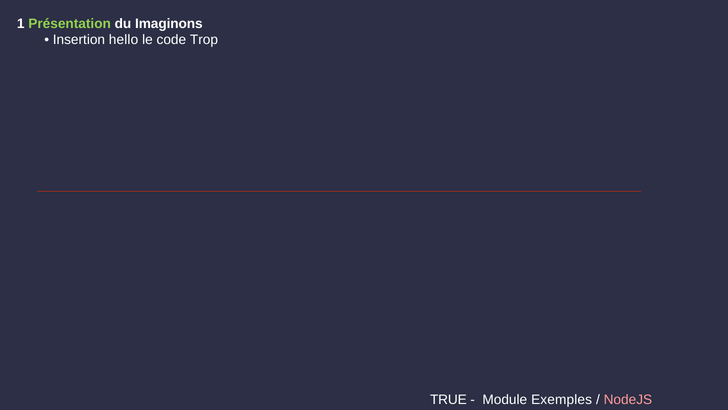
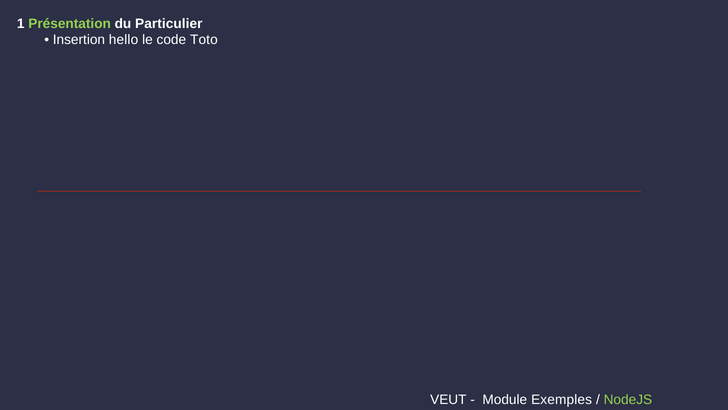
Imaginons: Imaginons -> Particulier
Trop: Trop -> Toto
TRUE: TRUE -> VEUT
NodeJS colour: pink -> light green
